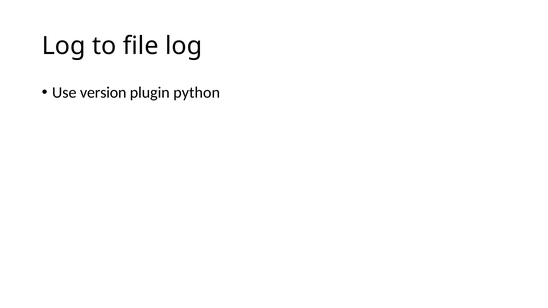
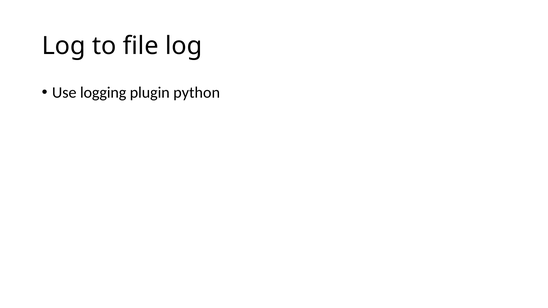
version: version -> logging
